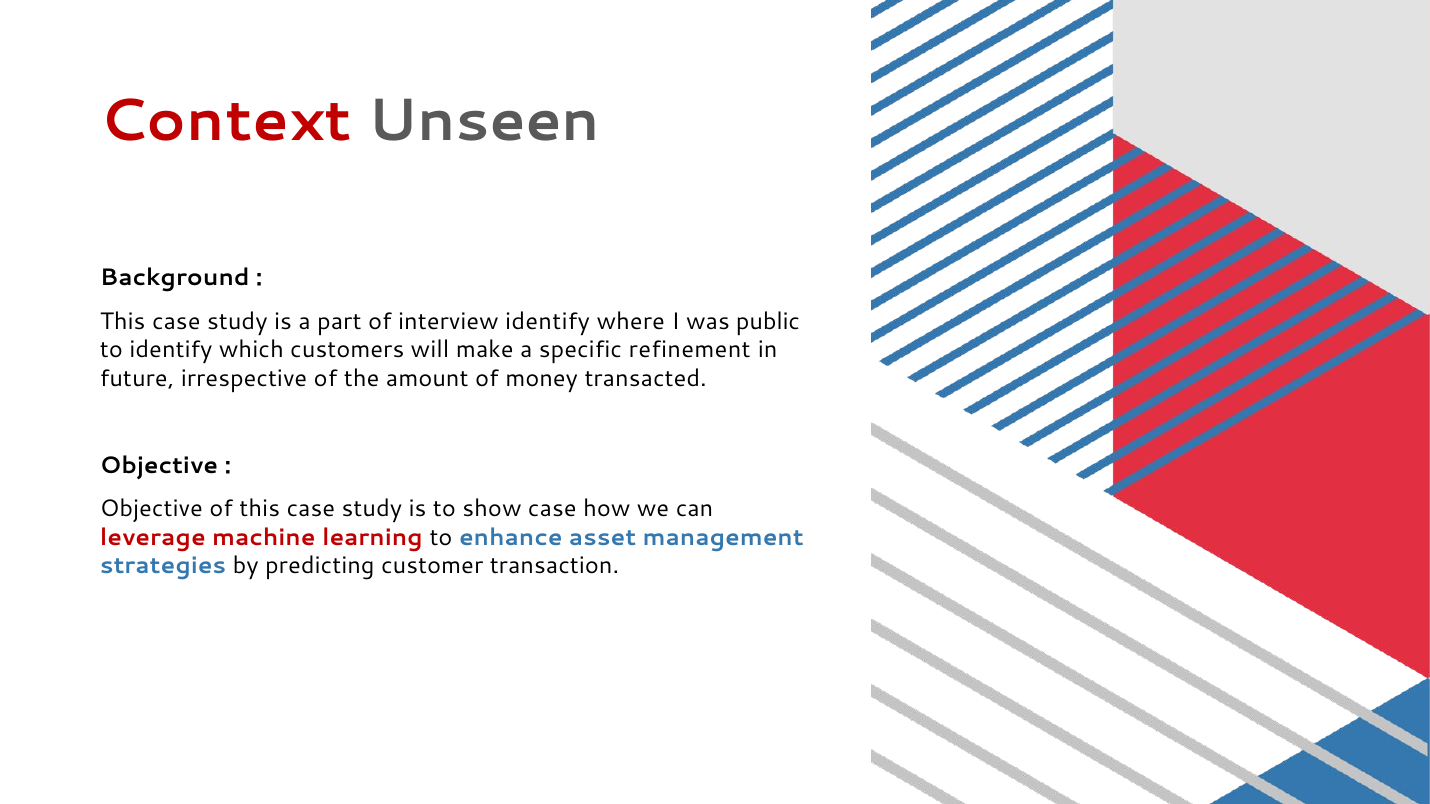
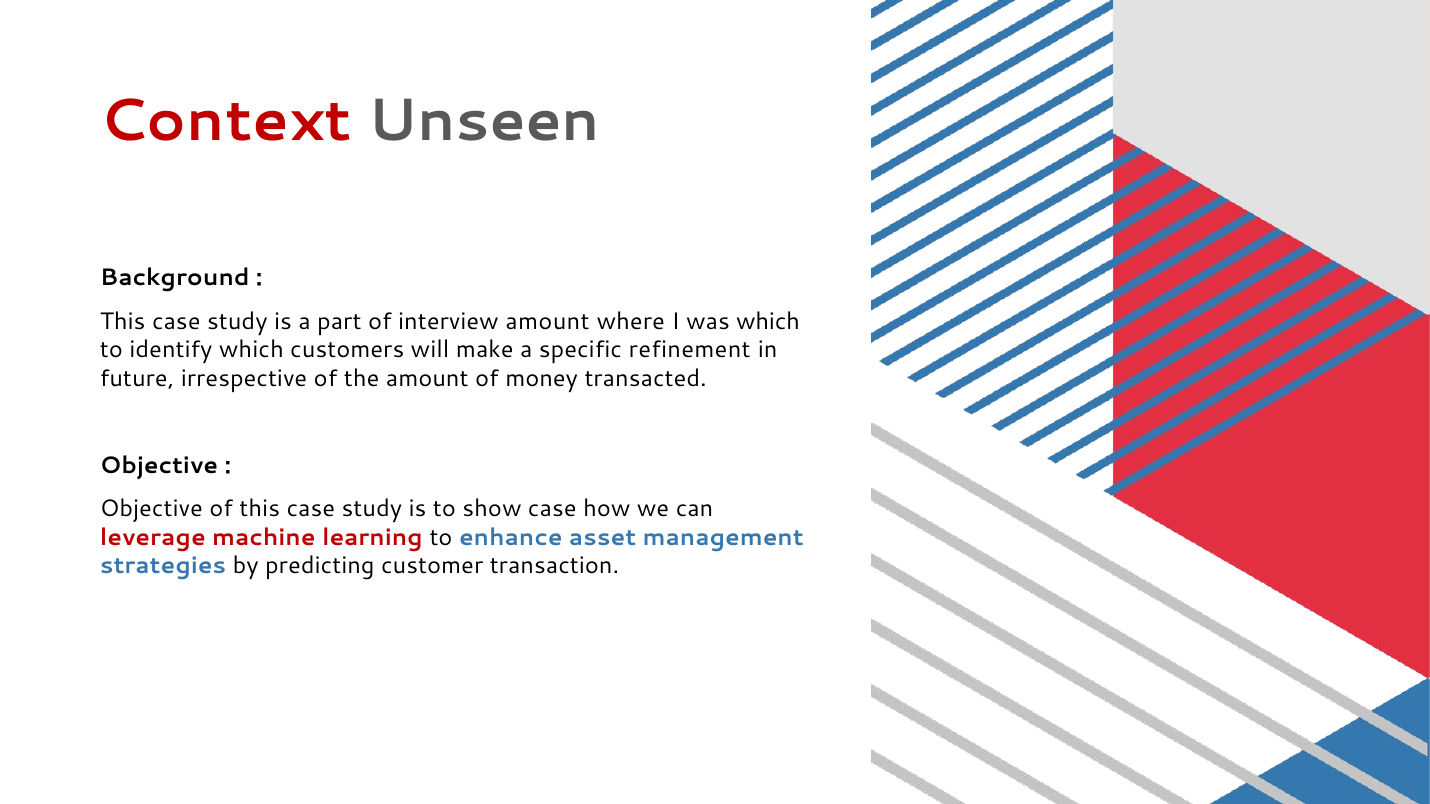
interview identify: identify -> amount
was public: public -> which
